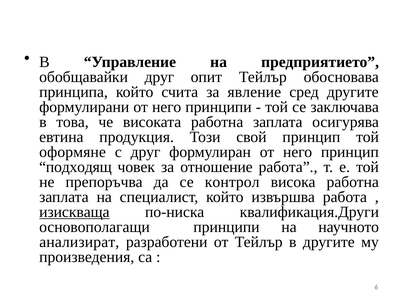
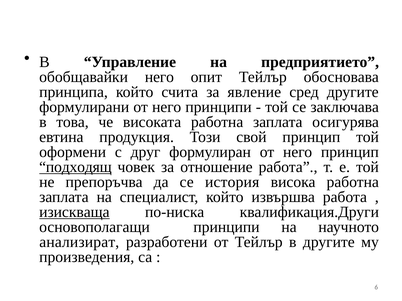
обобщавайки друг: друг -> него
оформяне: оформяне -> оформени
подходящ underline: none -> present
контрол: контрол -> история
